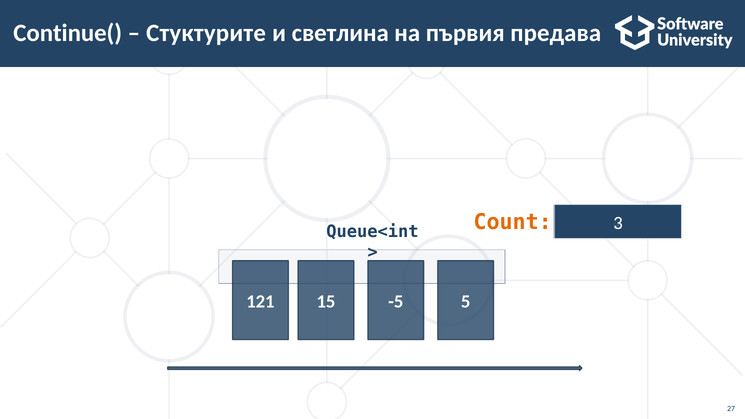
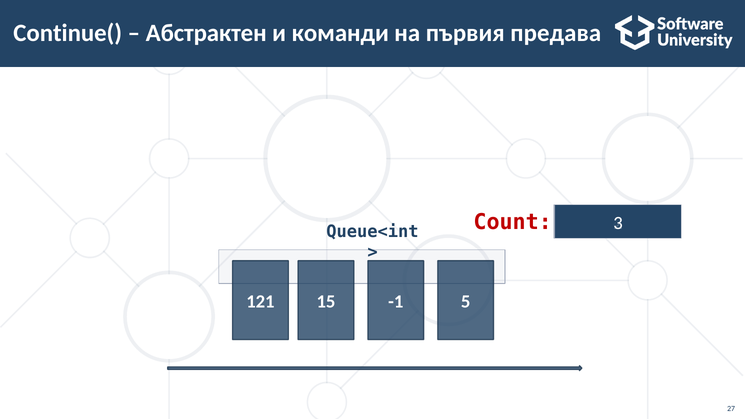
Стуктурите: Стуктурите -> Абстрактен
светлина: светлина -> команди
Count colour: orange -> red
-5: -5 -> -1
